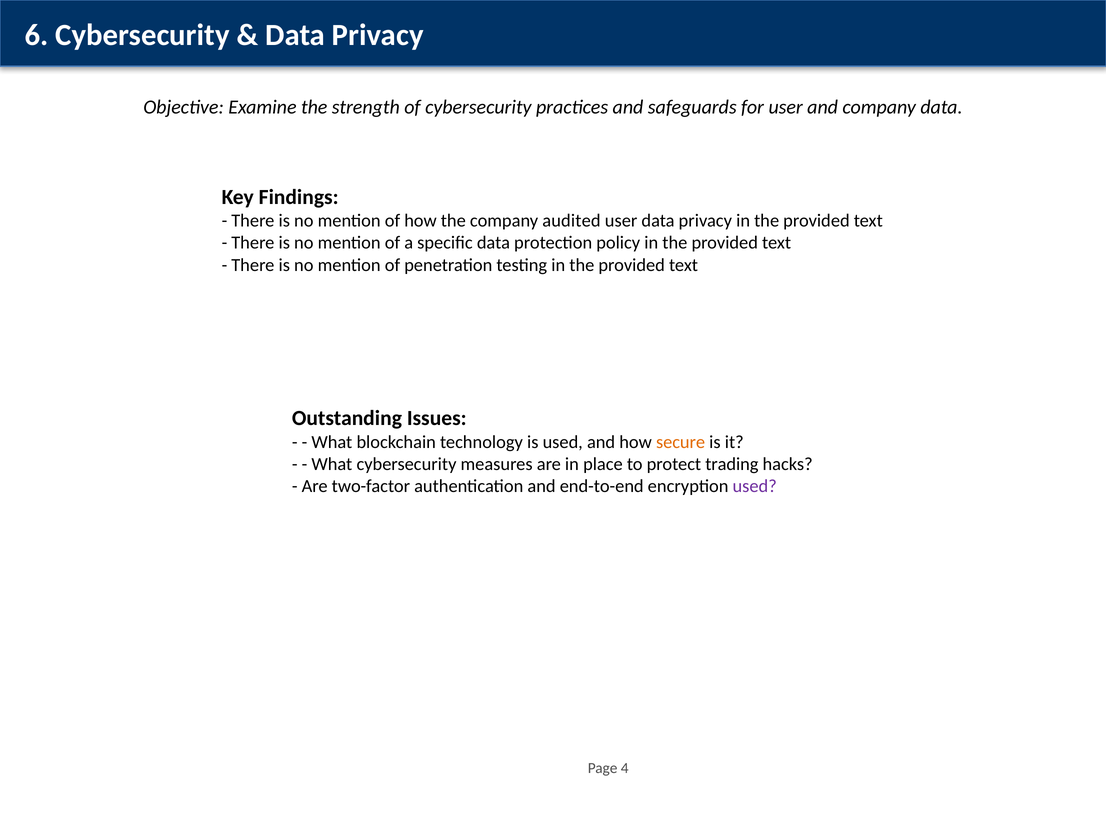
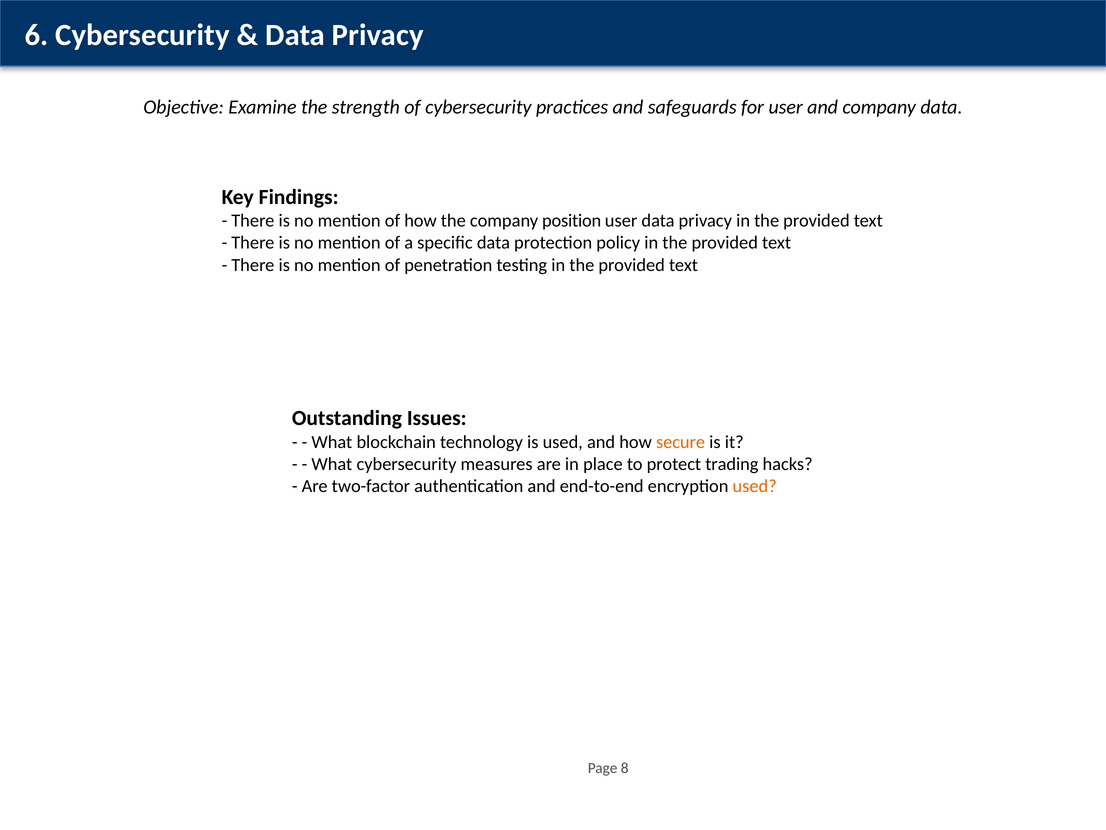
audited: audited -> position
used at (755, 486) colour: purple -> orange
4: 4 -> 8
